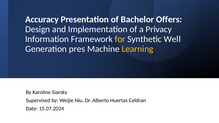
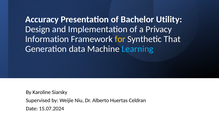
Offers: Offers -> Utility
Well: Well -> That
pres: pres -> data
Learning colour: yellow -> light blue
